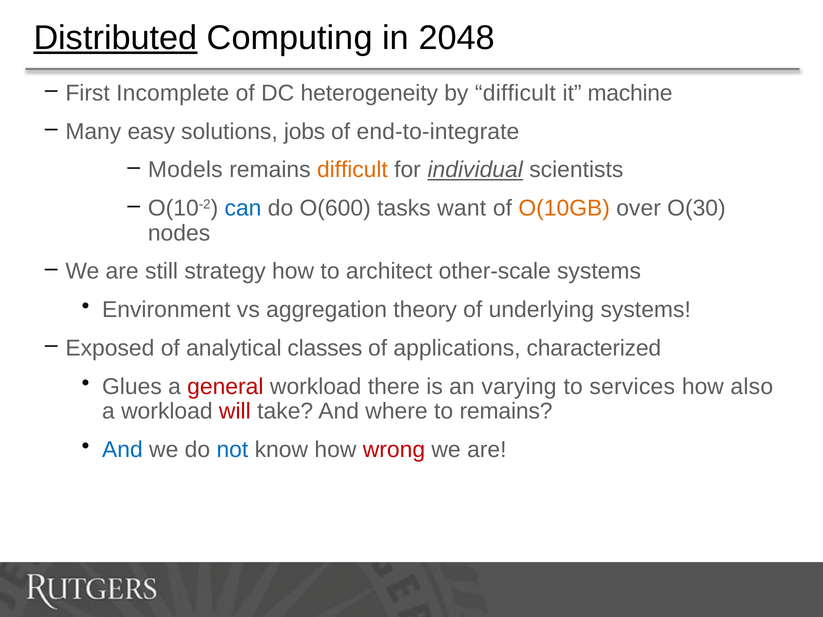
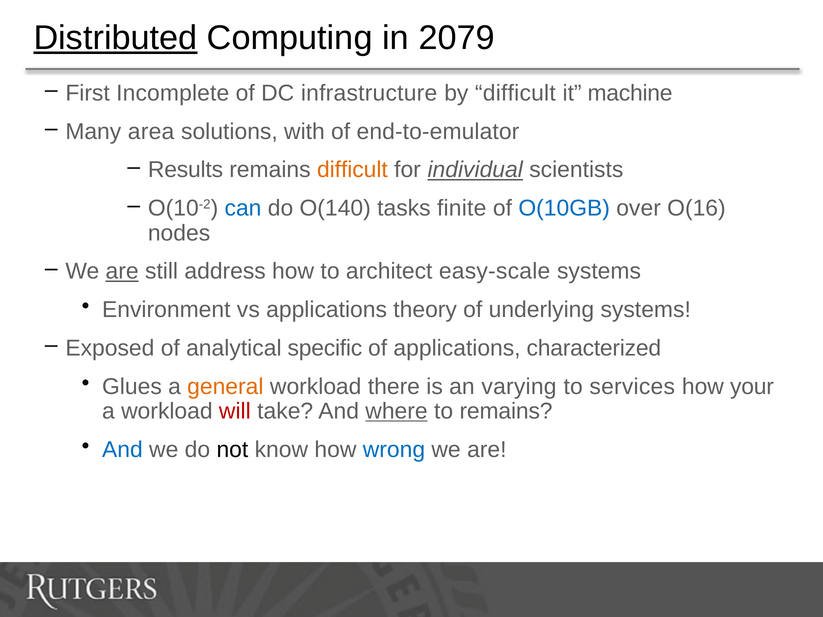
2048: 2048 -> 2079
heterogeneity: heterogeneity -> infrastructure
easy: easy -> area
jobs: jobs -> with
end-to-integrate: end-to-integrate -> end-to-emulator
Models: Models -> Results
O(600: O(600 -> O(140
want: want -> finite
O(10GB colour: orange -> blue
O(30: O(30 -> O(16
are at (122, 271) underline: none -> present
strategy: strategy -> address
other-scale: other-scale -> easy-scale
vs aggregation: aggregation -> applications
classes: classes -> specific
general colour: red -> orange
also: also -> your
where underline: none -> present
not colour: blue -> black
wrong colour: red -> blue
